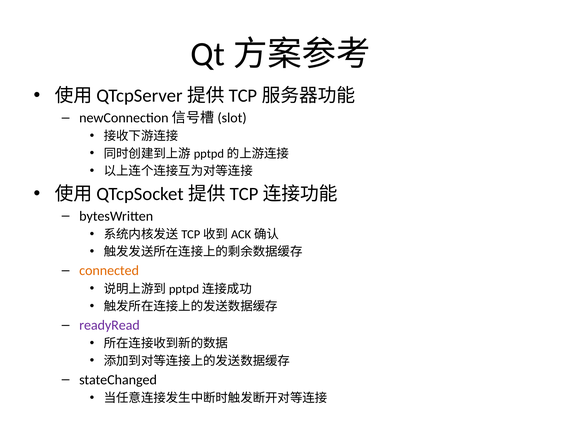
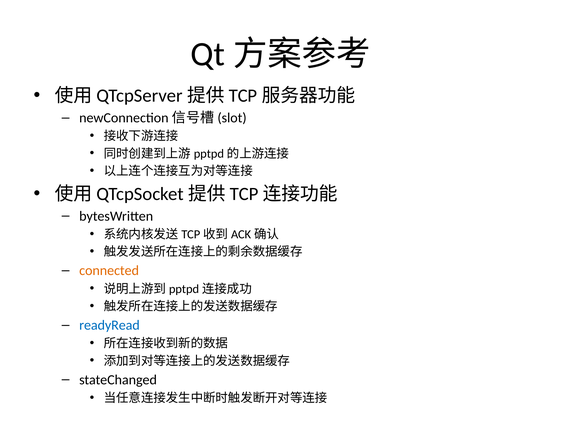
readyRead colour: purple -> blue
